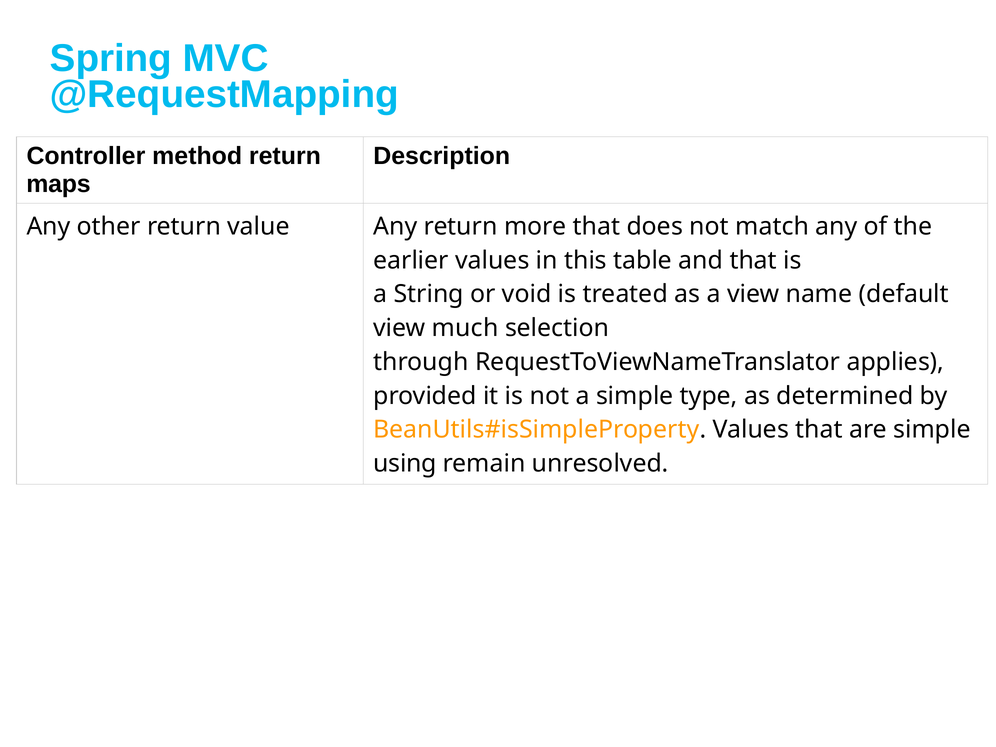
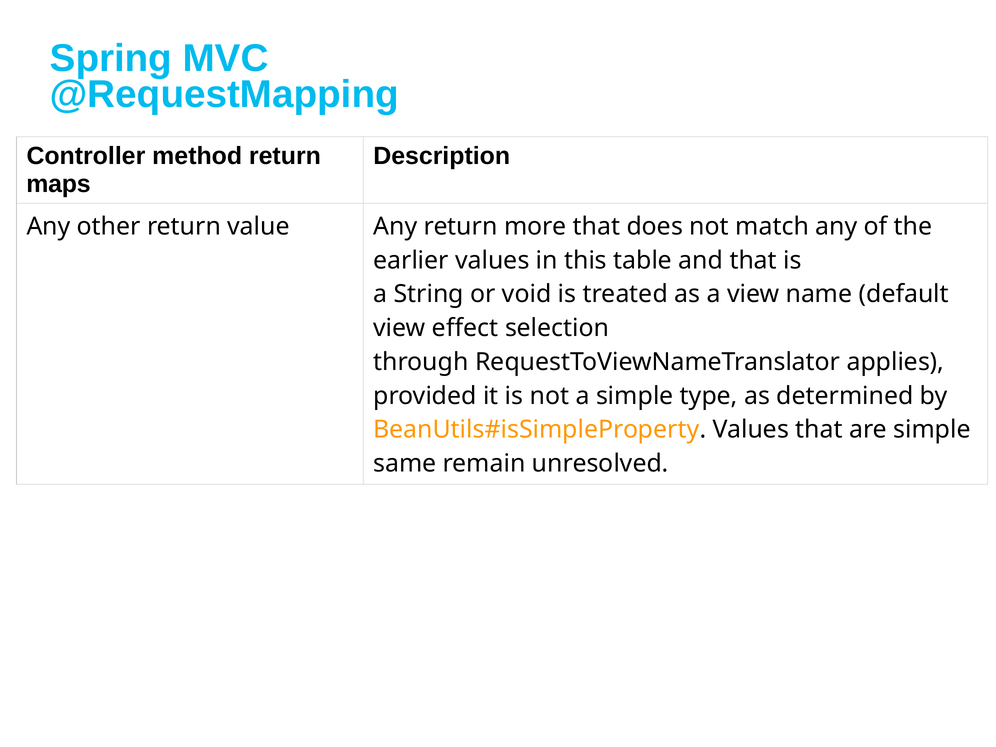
much: much -> effect
using: using -> same
